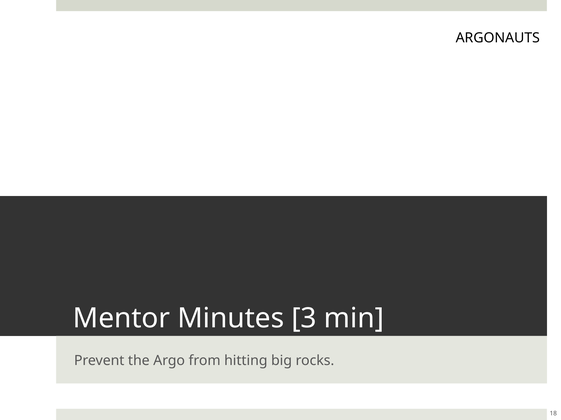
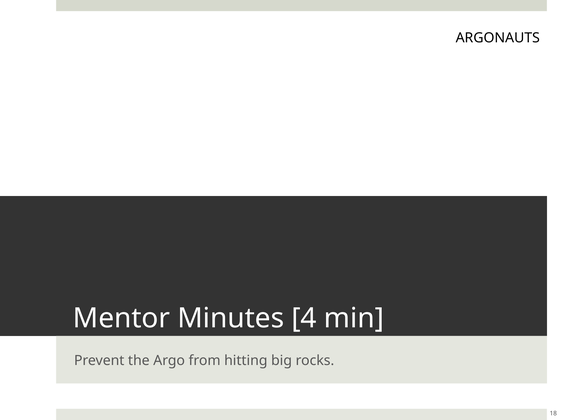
3: 3 -> 4
